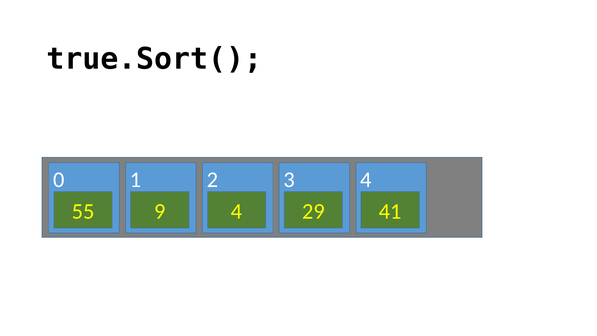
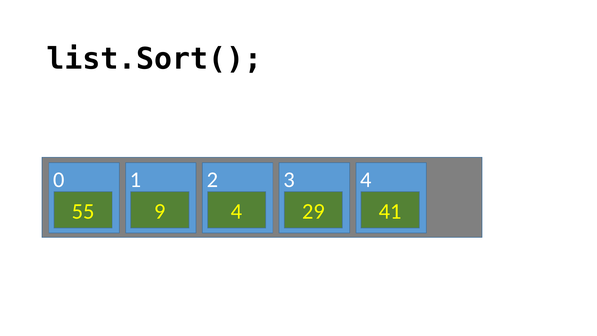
true.Sort(: true.Sort( -> list.Sort(
